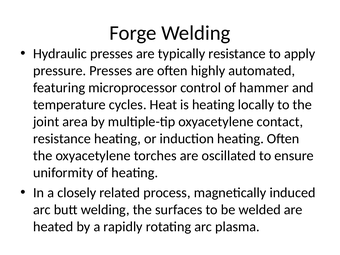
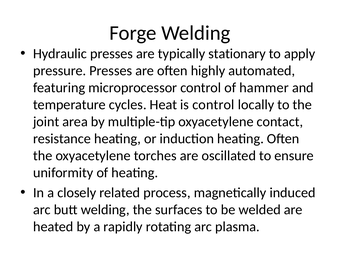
typically resistance: resistance -> stationary
is heating: heating -> control
